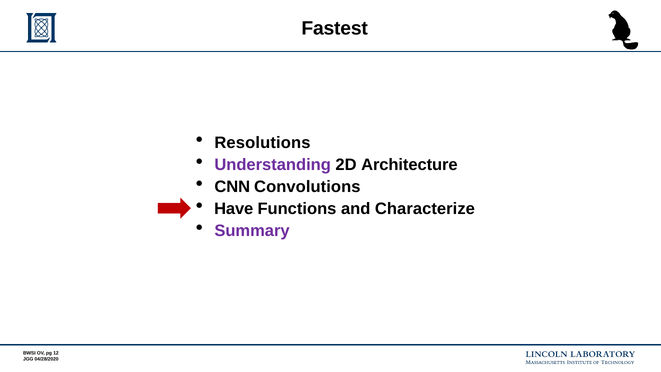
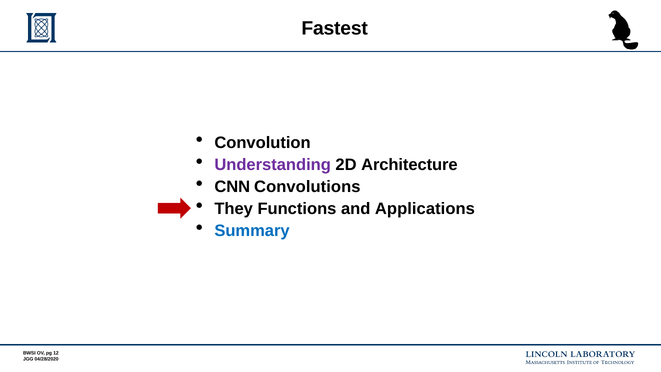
Resolutions: Resolutions -> Convolution
Have: Have -> They
Characterize: Characterize -> Applications
Summary colour: purple -> blue
